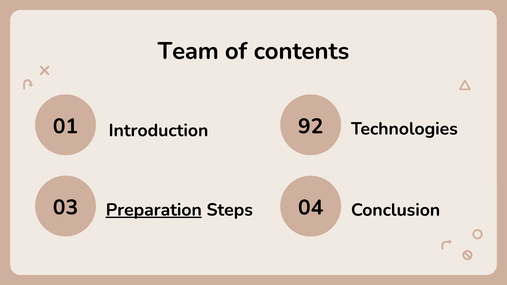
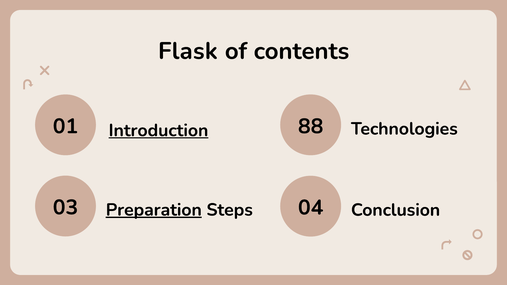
Team: Team -> Flask
92: 92 -> 88
Introduction underline: none -> present
